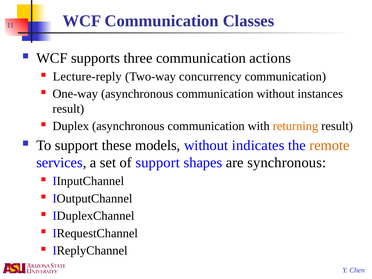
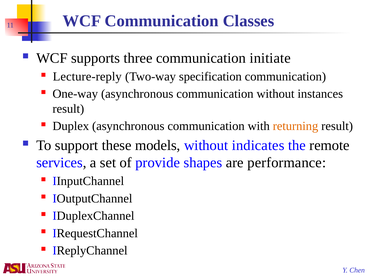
actions: actions -> initiate
concurrency: concurrency -> specification
remote colour: orange -> black
of support: support -> provide
synchronous: synchronous -> performance
